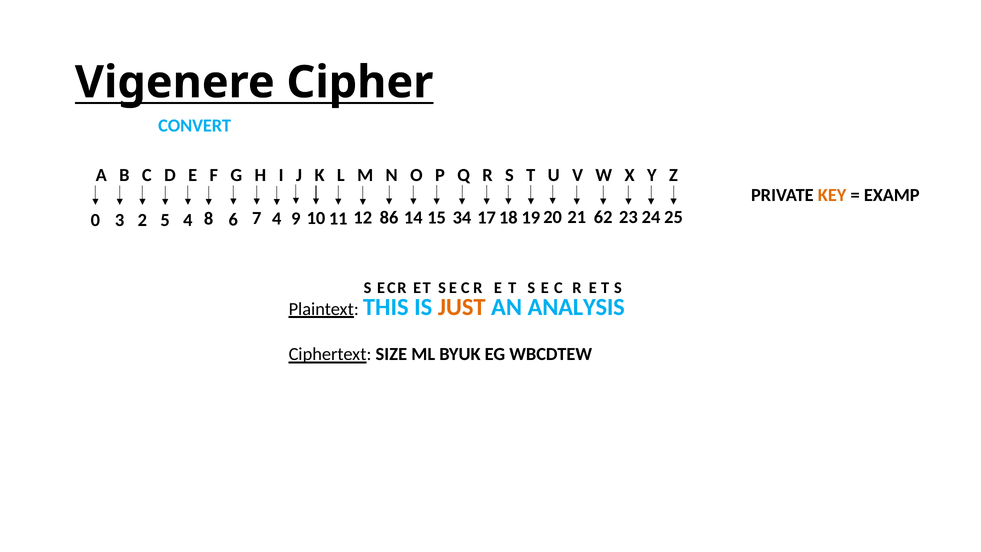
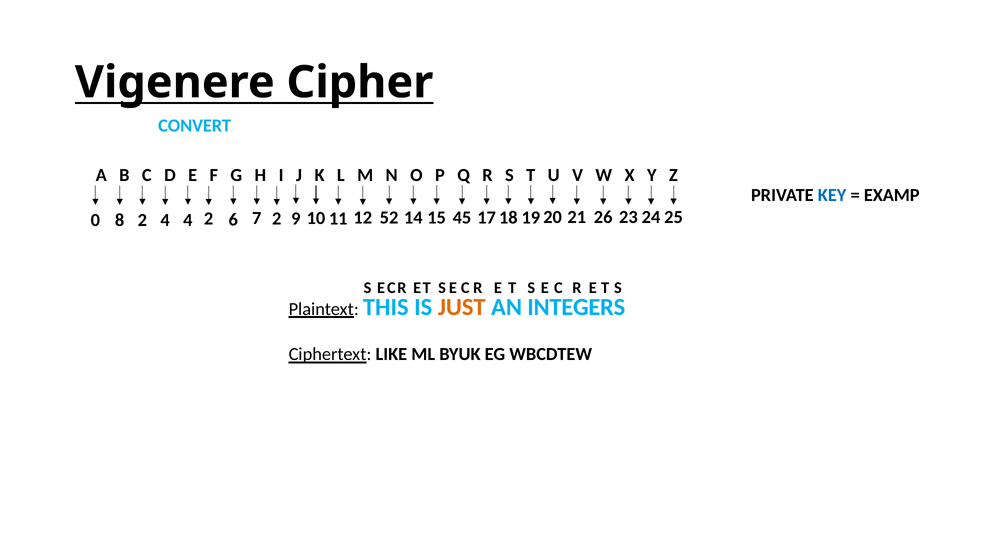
KEY colour: orange -> blue
3: 3 -> 8
2 5: 5 -> 4
4 8: 8 -> 2
7 4: 4 -> 2
86: 86 -> 52
34: 34 -> 45
62: 62 -> 26
ANALYSIS: ANALYSIS -> INTEGERS
SIZE: SIZE -> LIKE
